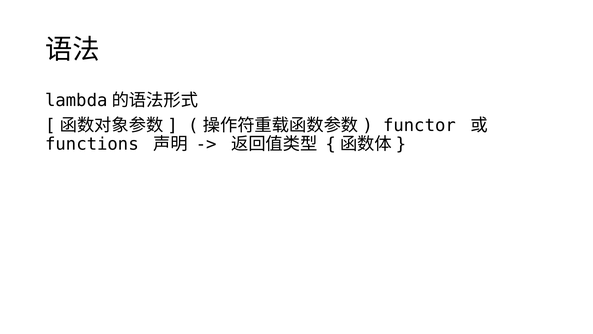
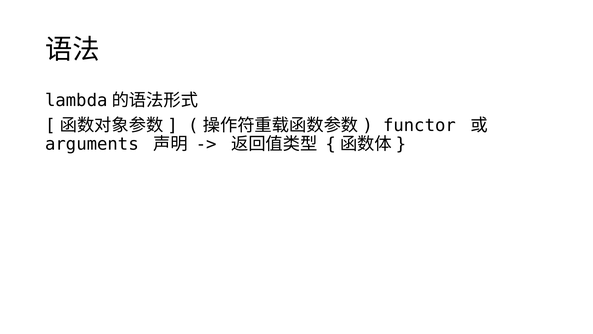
functions: functions -> arguments
